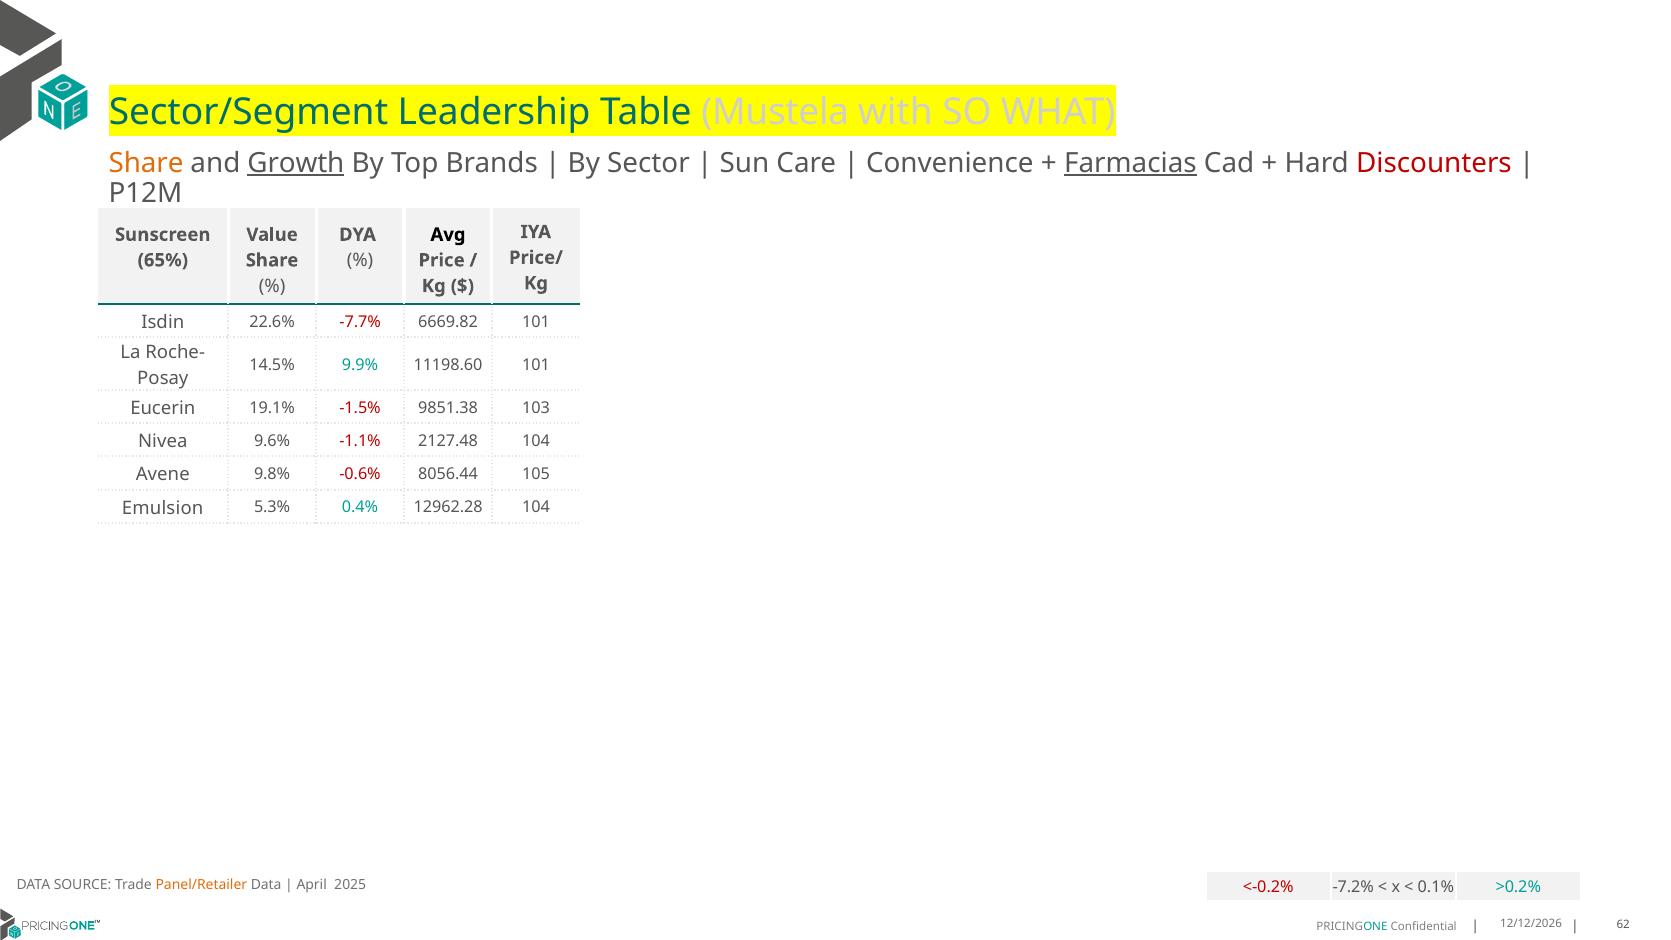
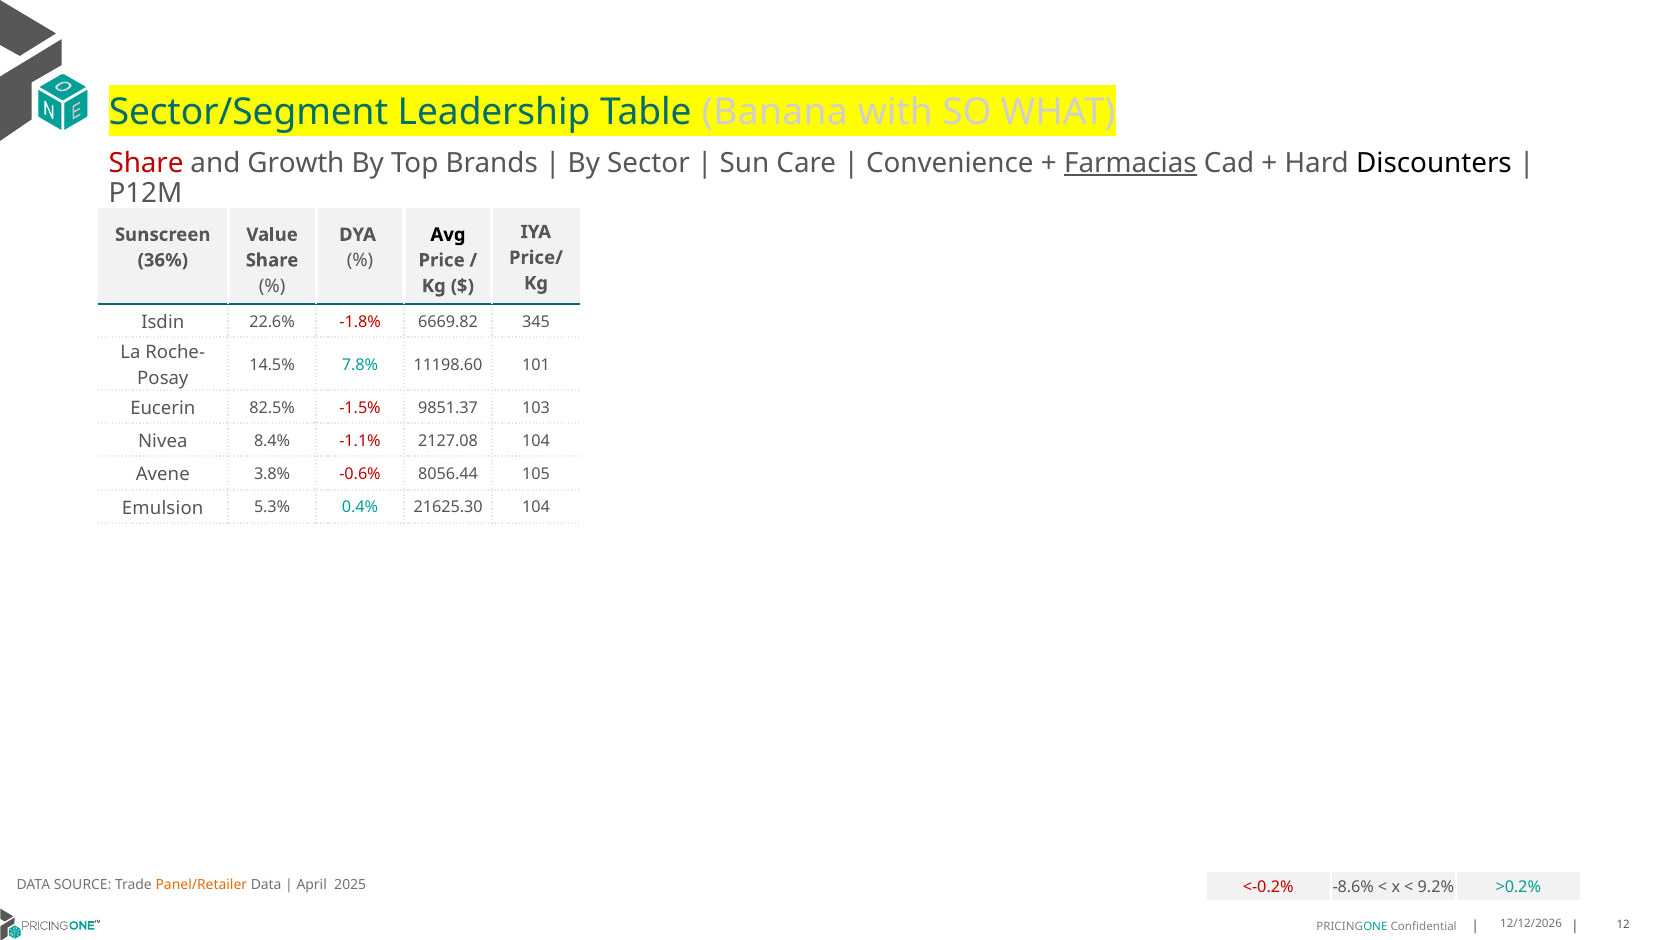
Mustela: Mustela -> Banana
Share at (146, 163) colour: orange -> red
Growth underline: present -> none
Discounters colour: red -> black
65%: 65% -> 36%
-7.7%: -7.7% -> -1.8%
6669.82 101: 101 -> 345
9.9%: 9.9% -> 7.8%
19.1%: 19.1% -> 82.5%
9851.38: 9851.38 -> 9851.37
9.6%: 9.6% -> 8.4%
2127.48: 2127.48 -> 2127.08
9.8%: 9.8% -> 3.8%
12962.28: 12962.28 -> 21625.30
-7.2%: -7.2% -> -8.6%
0.1%: 0.1% -> 9.2%
62: 62 -> 12
